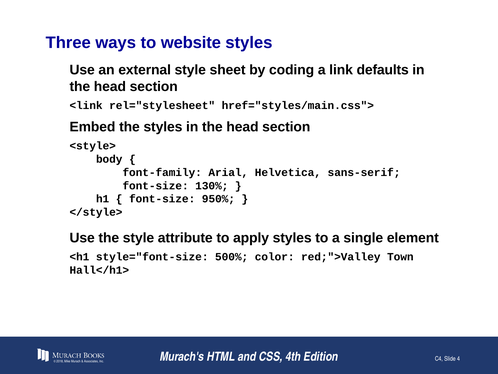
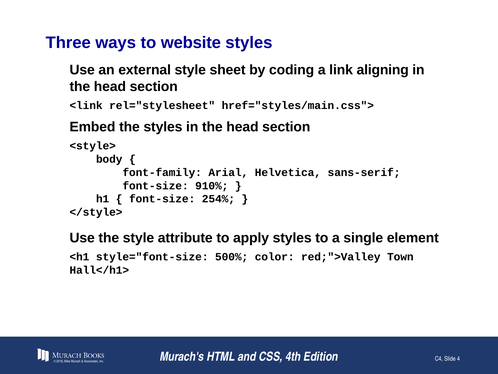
defaults: defaults -> aligning
130%: 130% -> 910%
950%: 950% -> 254%
